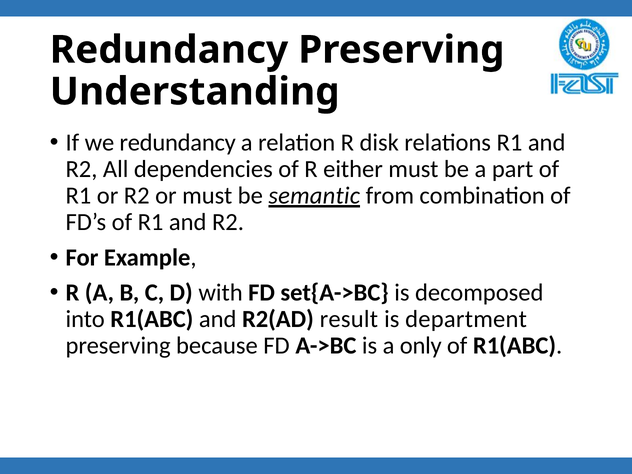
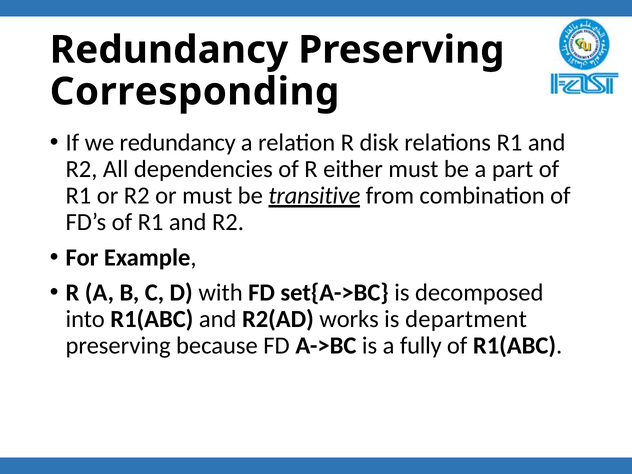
Understanding: Understanding -> Corresponding
semantic: semantic -> transitive
result: result -> works
only: only -> fully
